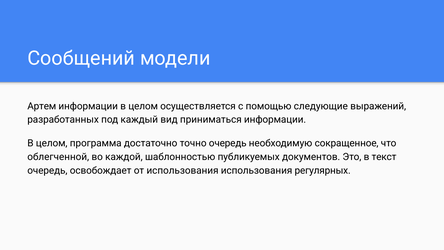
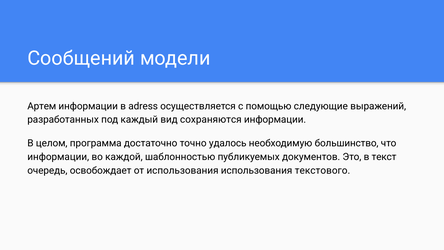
целом at (143, 106): целом -> adress
приниматься: приниматься -> сохраняются
точно очередь: очередь -> удалось
сокращенное: сокращенное -> большинство
облегченной at (58, 157): облегченной -> информации
регулярных: регулярных -> текстового
